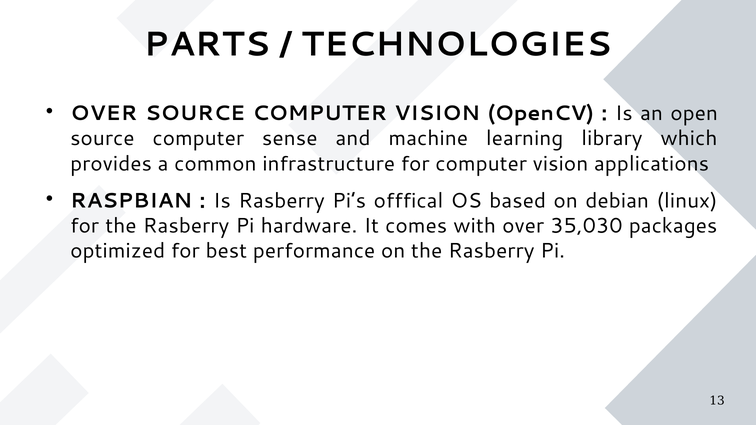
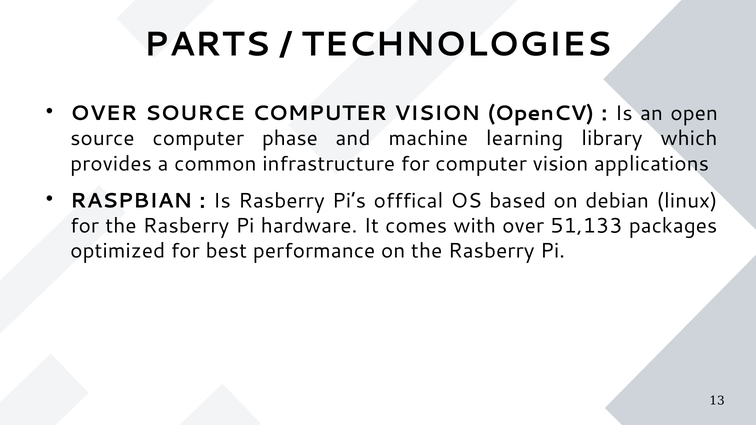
sense: sense -> phase
35,030: 35,030 -> 51,133
